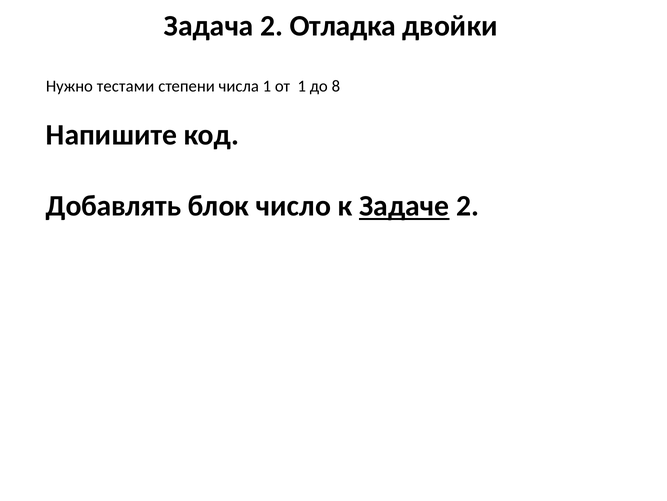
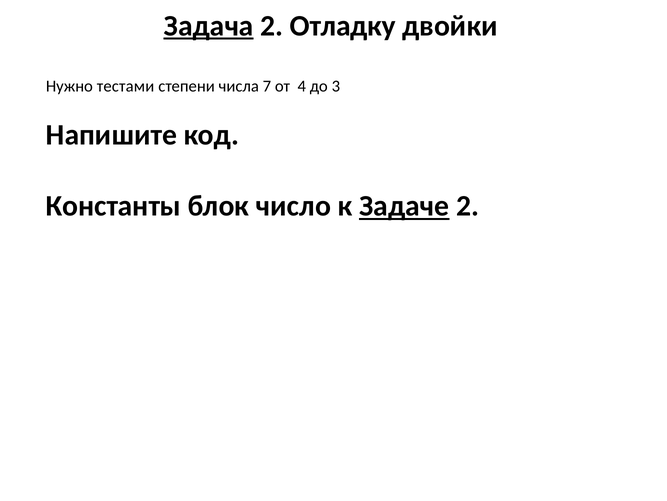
Задача underline: none -> present
Отладка: Отладка -> Отладку
числа 1: 1 -> 7
от 1: 1 -> 4
8: 8 -> 3
Добавлять: Добавлять -> Константы
